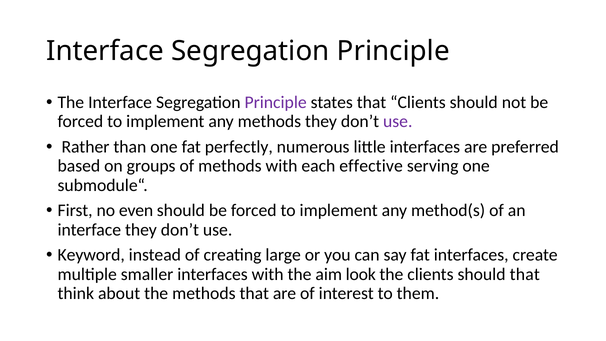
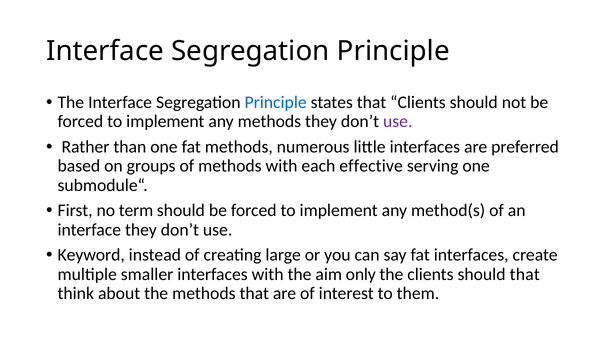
Principle at (276, 102) colour: purple -> blue
fat perfectly: perfectly -> methods
even: even -> term
look: look -> only
